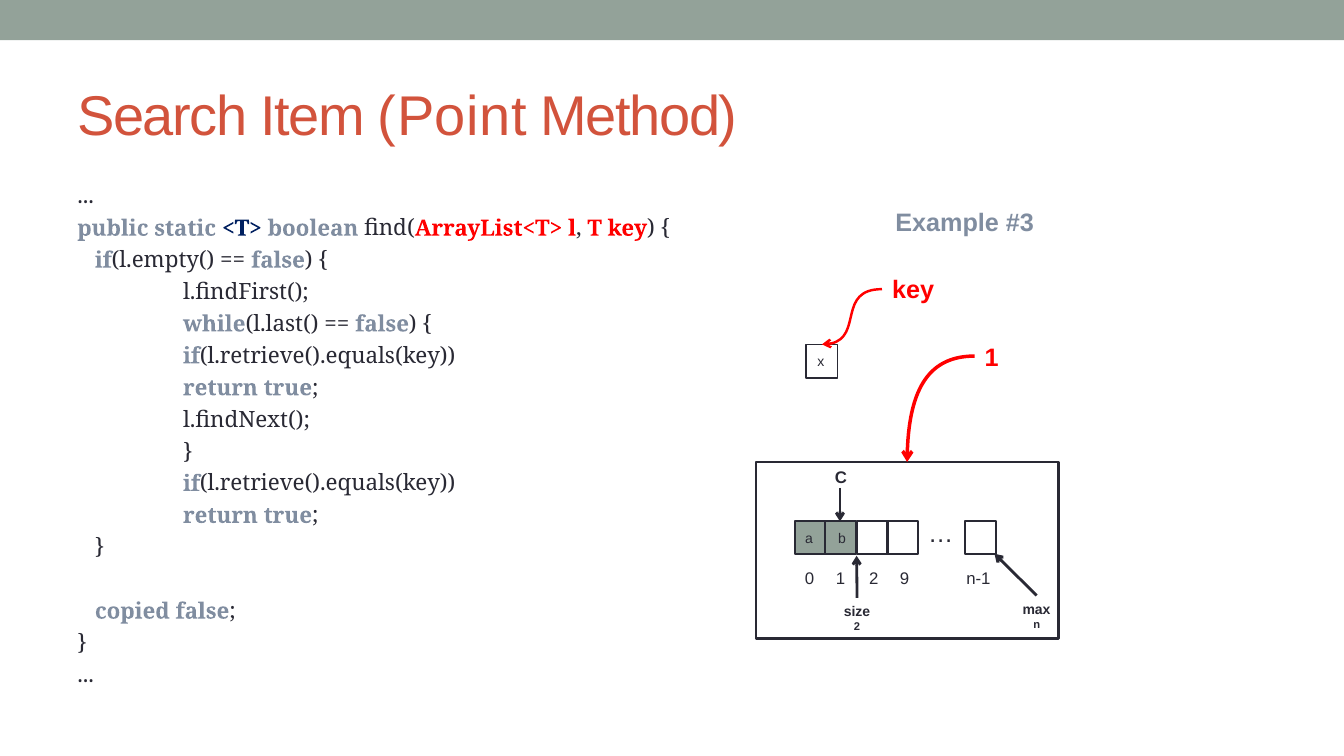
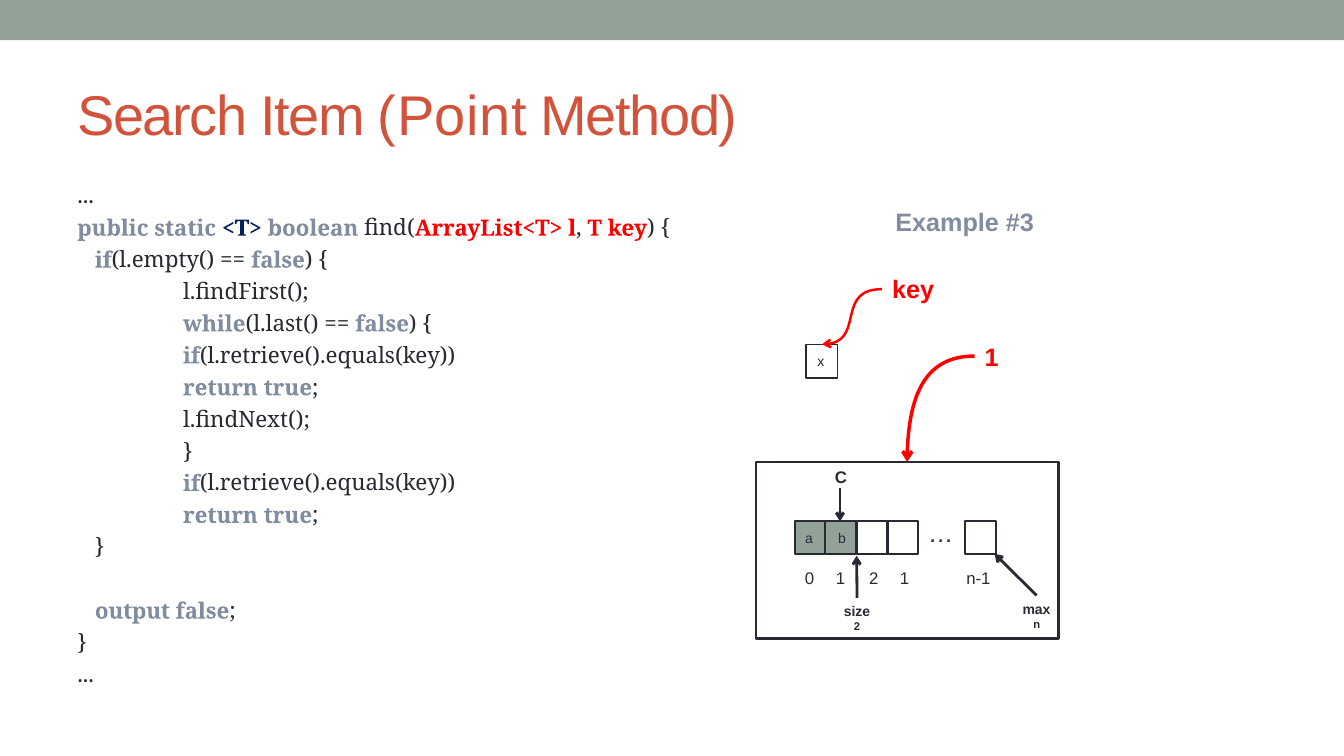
2 9: 9 -> 1
copied: copied -> output
